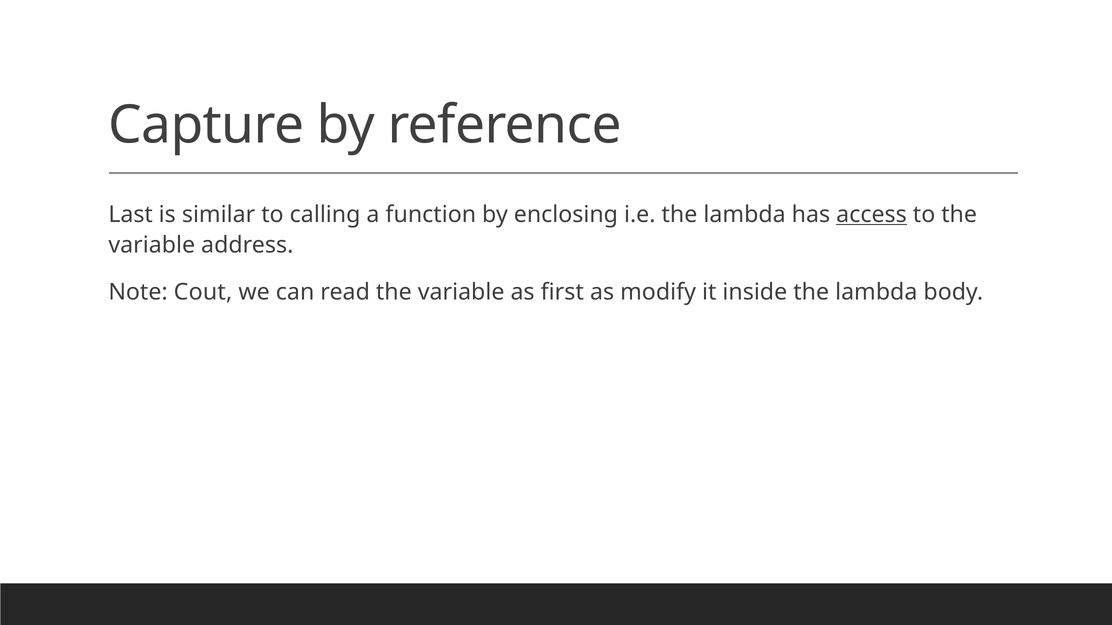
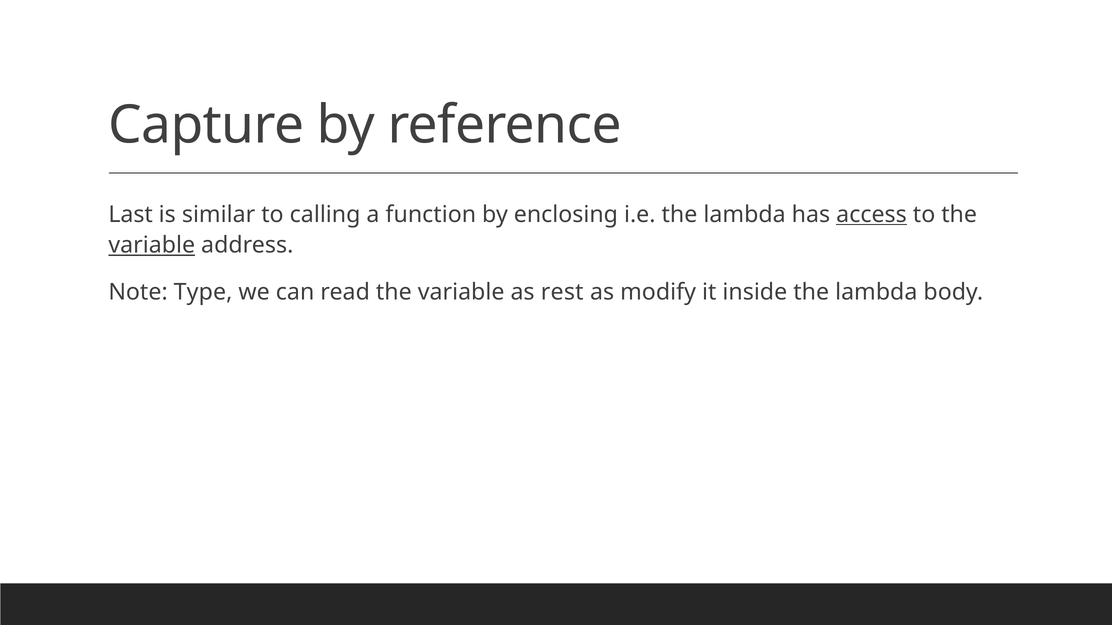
variable at (152, 245) underline: none -> present
Cout: Cout -> Type
first: first -> rest
